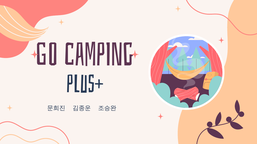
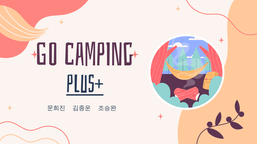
plus+ underline: none -> present
